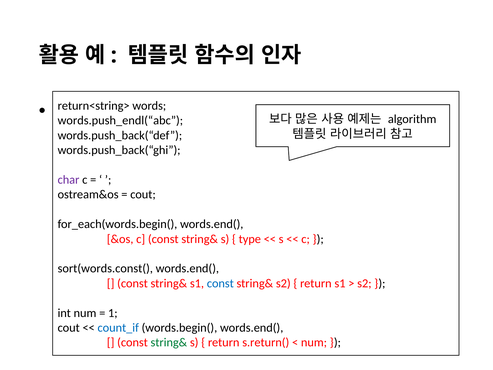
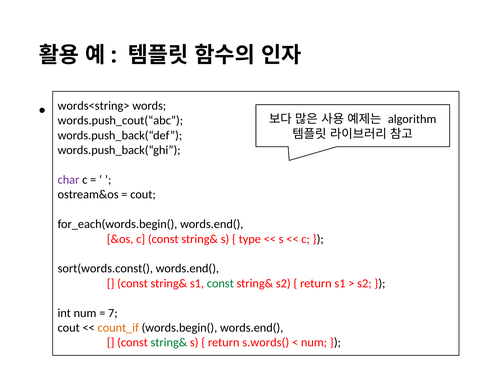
return<string>: return<string> -> words<string>
words.push_endl(“abc: words.push_endl(“abc -> words.push_cout(“abc
const at (220, 283) colour: blue -> green
1: 1 -> 7
count_if colour: blue -> orange
s.return(: s.return( -> s.words(
